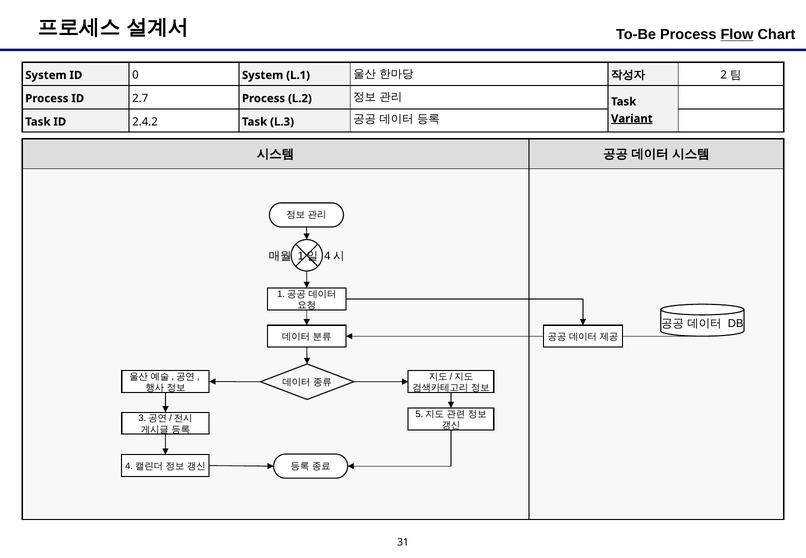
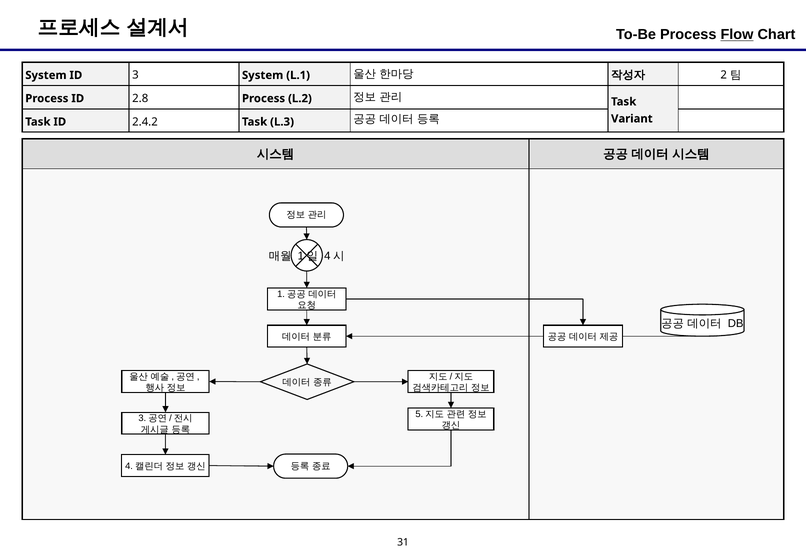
0: 0 -> 3
2.7: 2.7 -> 2.8
Variant underline: present -> none
